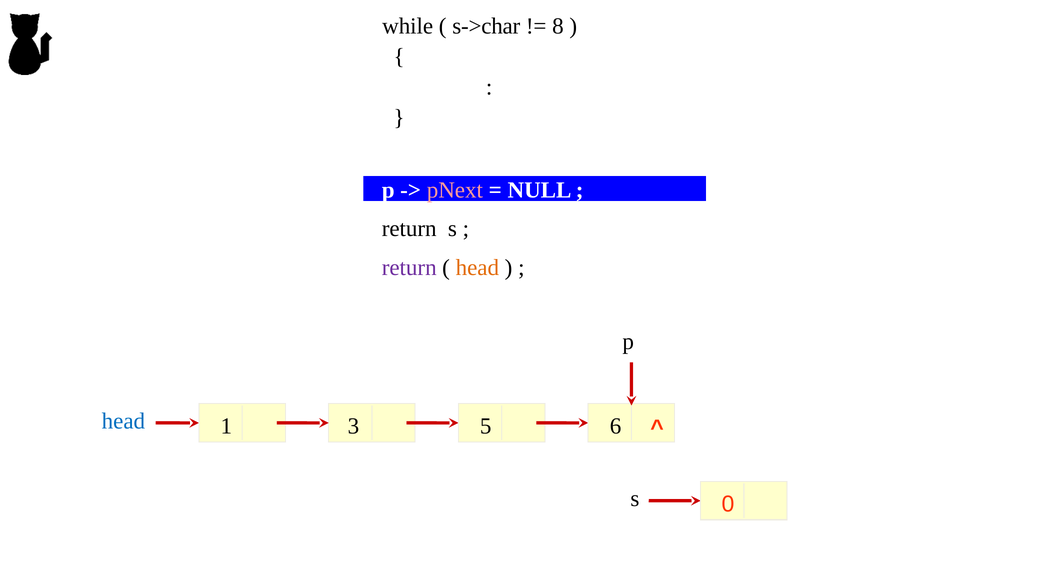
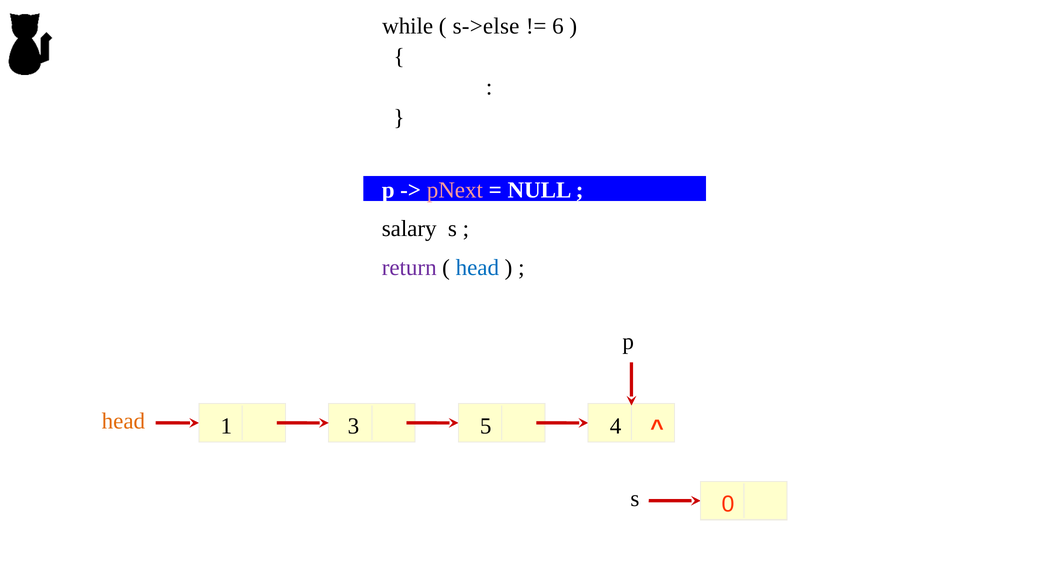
s->char: s->char -> s->else
8: 8 -> 6
return at (409, 229): return -> salary
head at (477, 268) colour: orange -> blue
head at (123, 421) colour: blue -> orange
6: 6 -> 4
